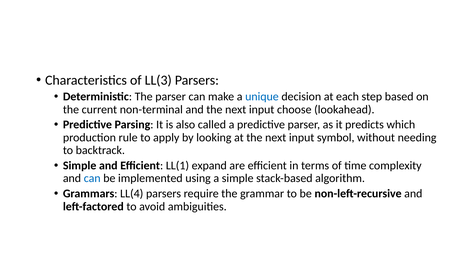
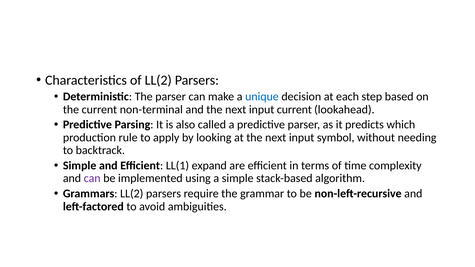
of LL(3: LL(3 -> LL(2
input choose: choose -> current
can at (92, 179) colour: blue -> purple
Grammars LL(4: LL(4 -> LL(2
